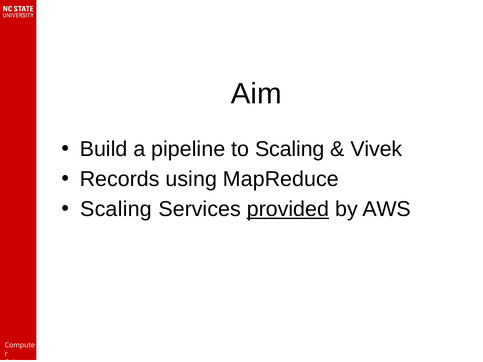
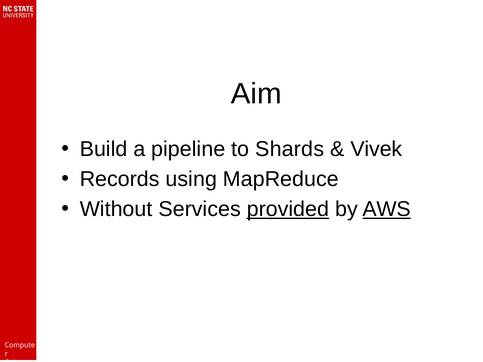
to Scaling: Scaling -> Shards
Scaling at (116, 209): Scaling -> Without
AWS underline: none -> present
